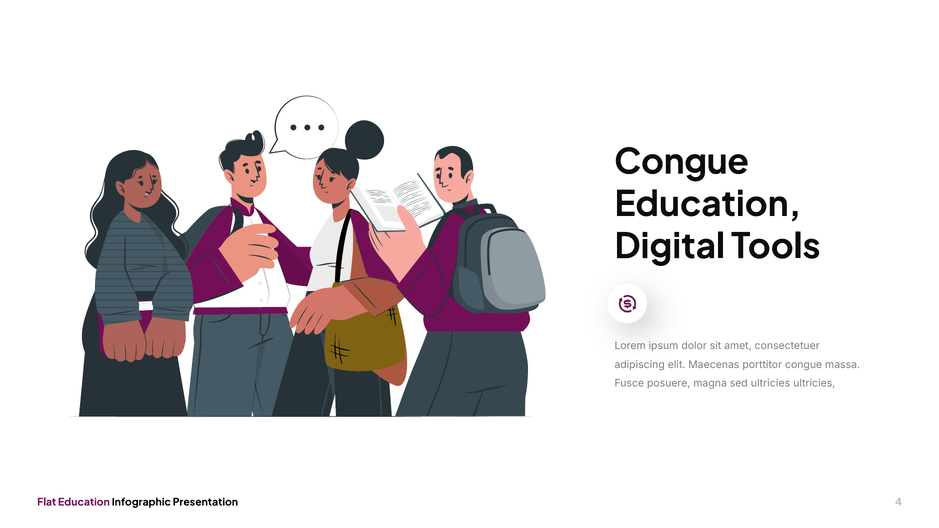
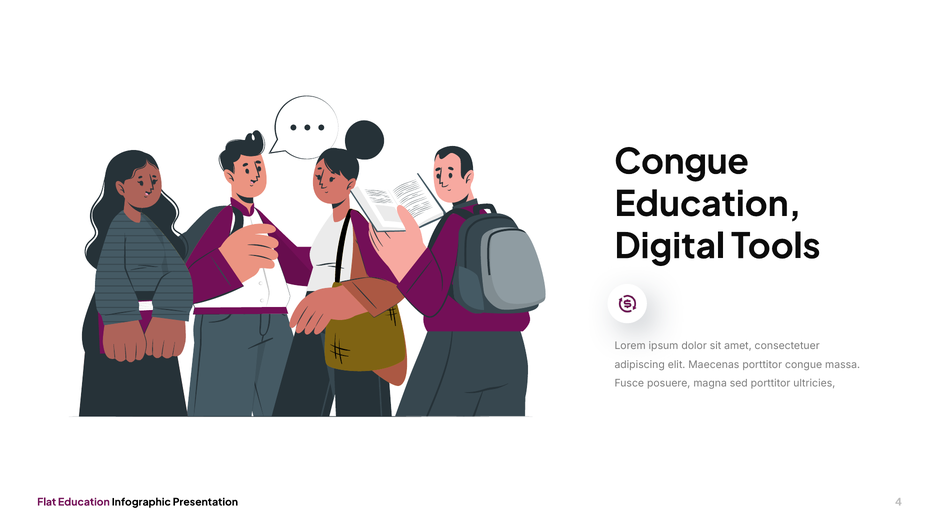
sed ultricies: ultricies -> porttitor
